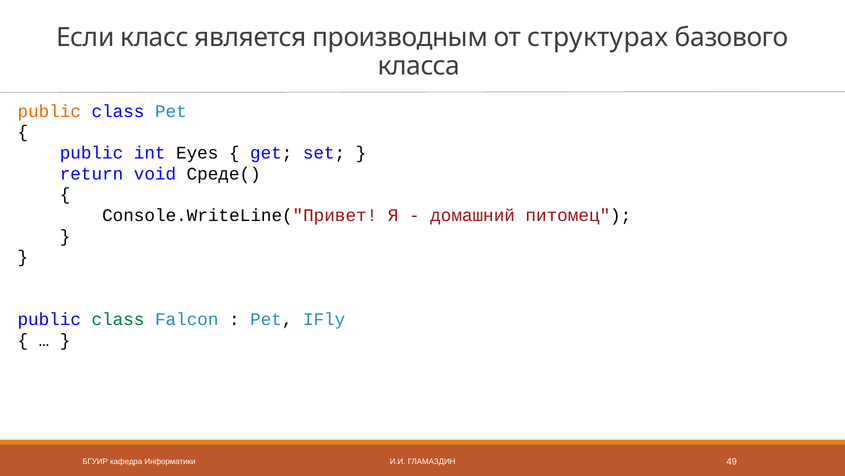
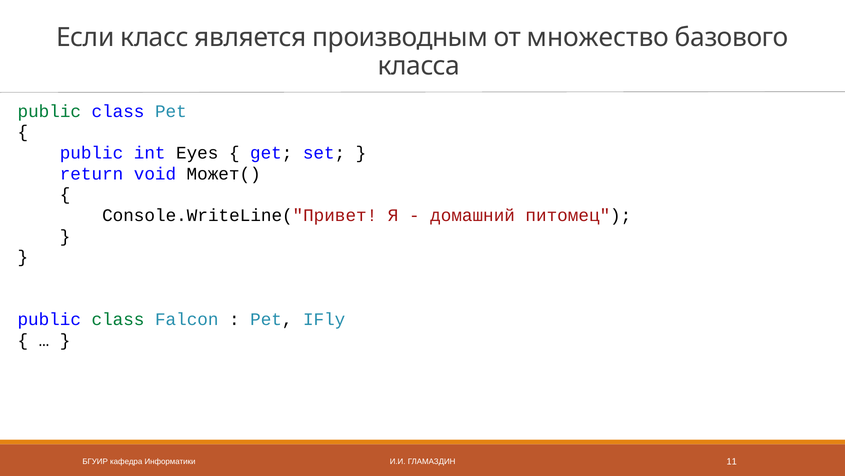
структурах: структурах -> множество
public at (49, 111) colour: orange -> green
Среде(: Среде( -> Может(
49: 49 -> 11
